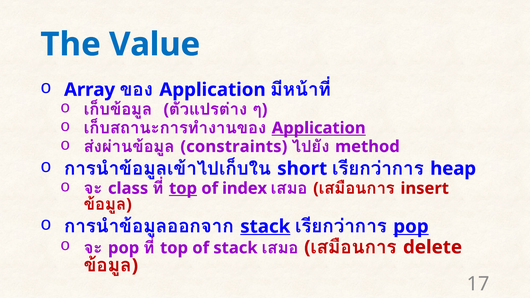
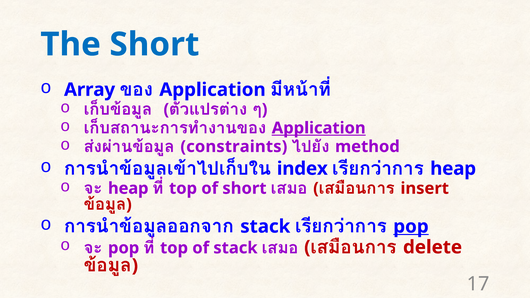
The Value: Value -> Short
short: short -> index
class at (128, 188): class -> heap
top at (183, 188) underline: present -> none
of index: index -> short
stack at (265, 227) underline: present -> none
